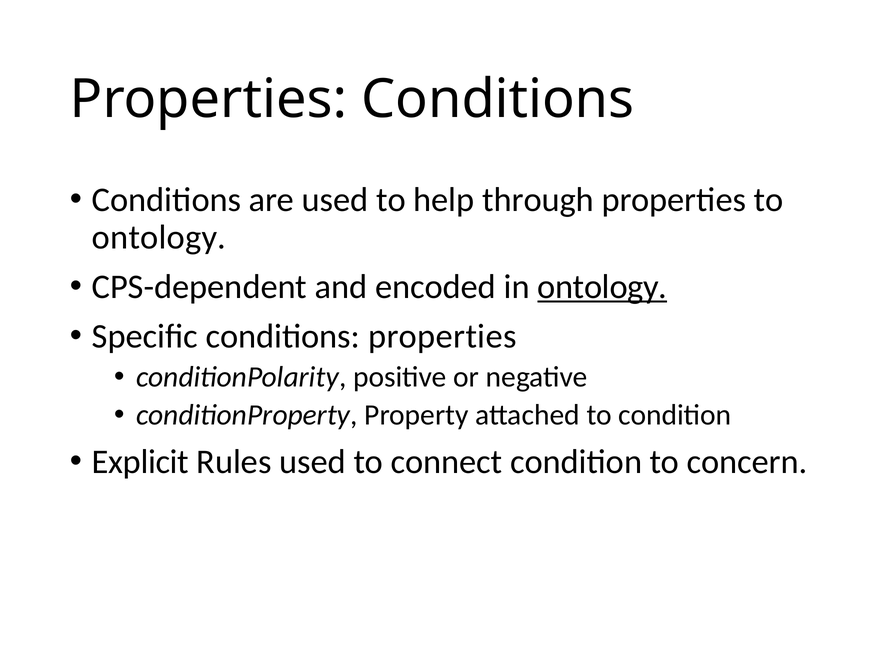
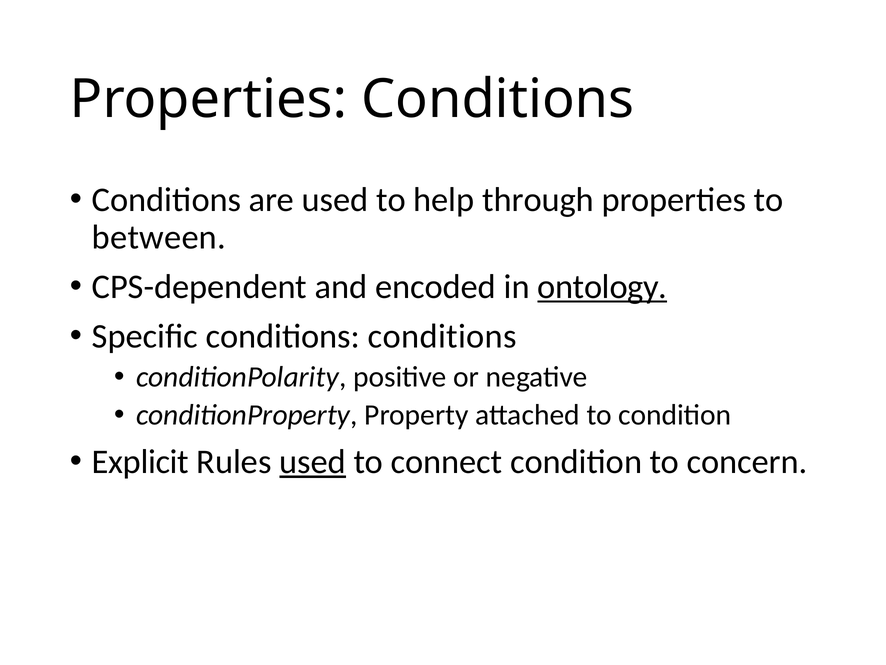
ontology at (159, 237): ontology -> between
conditions properties: properties -> conditions
used at (313, 462) underline: none -> present
